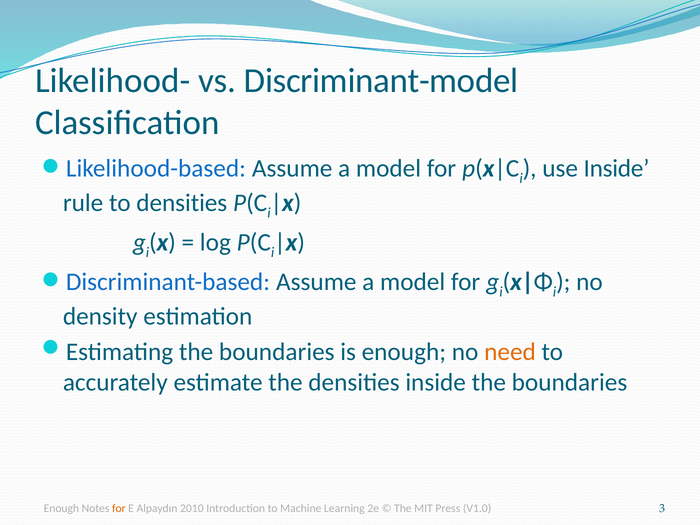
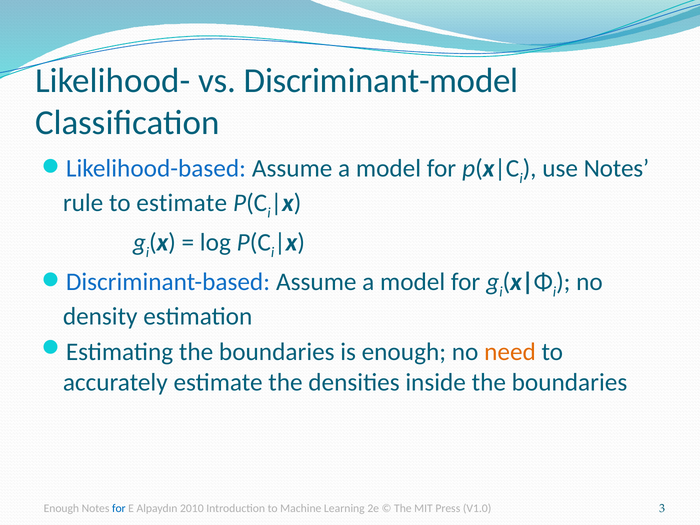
use Inside: Inside -> Notes
to densities: densities -> estimate
for at (119, 508) colour: orange -> blue
